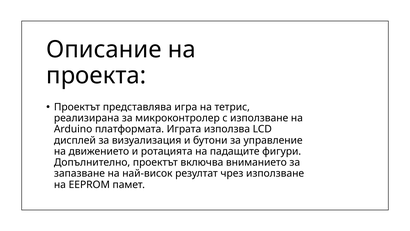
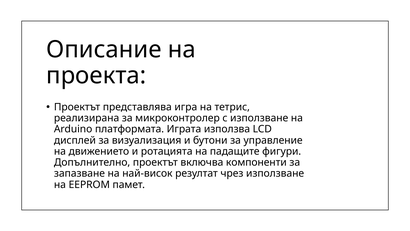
вниманието: вниманието -> компоненти
